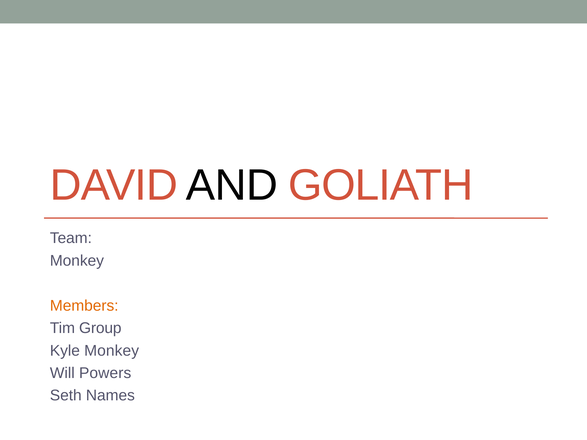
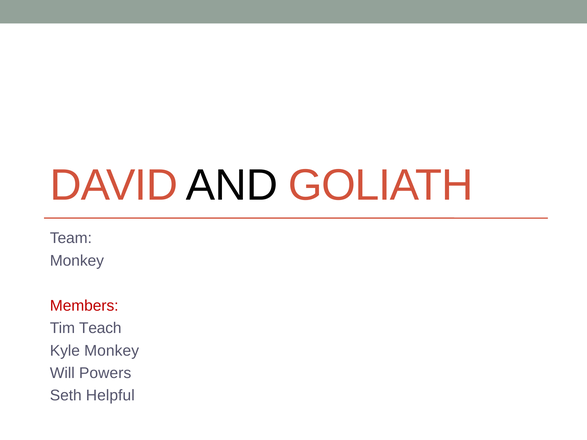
Members colour: orange -> red
Group: Group -> Teach
Names: Names -> Helpful
